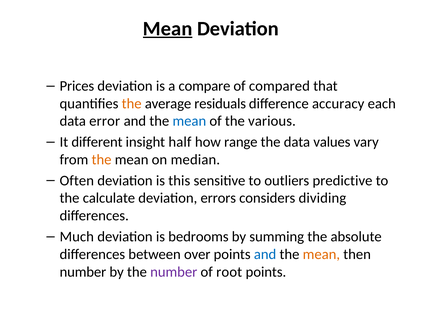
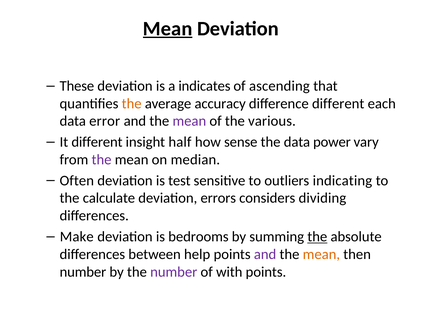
Prices: Prices -> These
compare: compare -> indicates
compared: compared -> ascending
residuals: residuals -> accuracy
difference accuracy: accuracy -> different
mean at (189, 121) colour: blue -> purple
range: range -> sense
values: values -> power
the at (102, 159) colour: orange -> purple
this: this -> test
predictive: predictive -> indicating
Much: Much -> Make
the at (317, 236) underline: none -> present
over: over -> help
and at (265, 254) colour: blue -> purple
root: root -> with
